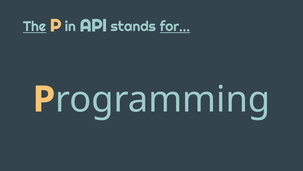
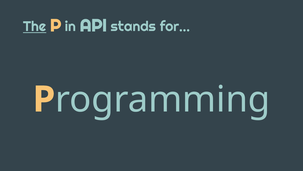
for… underline: present -> none
